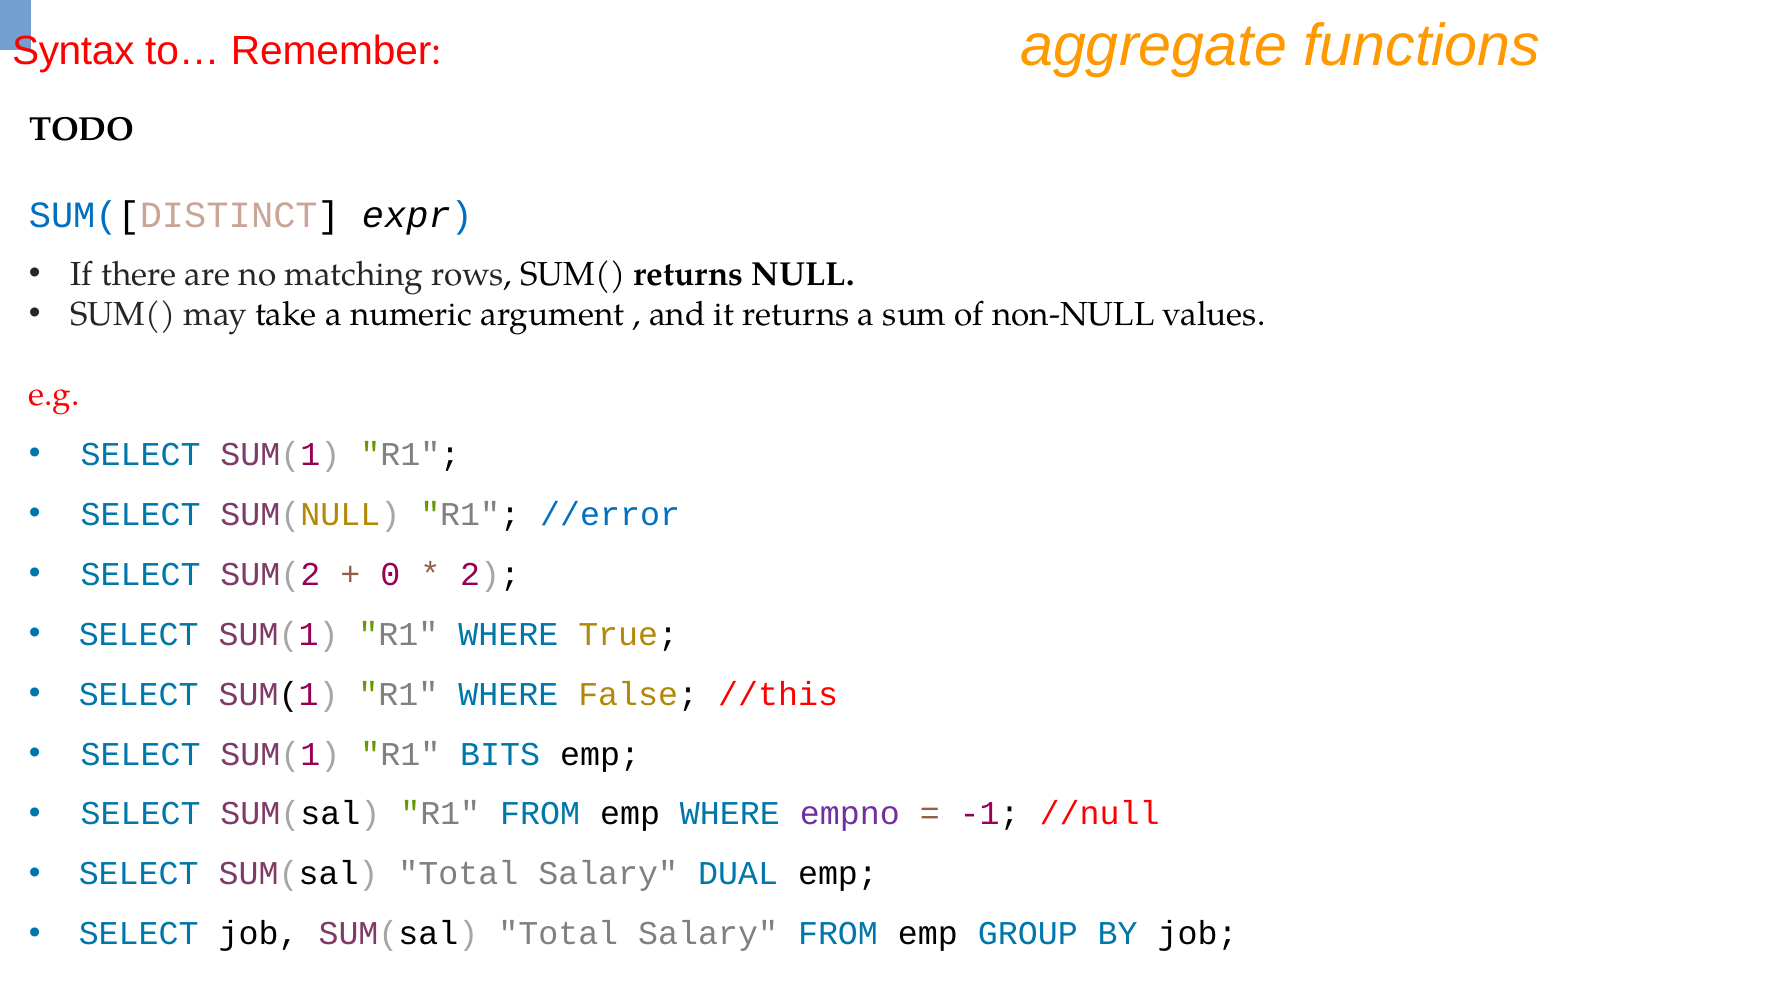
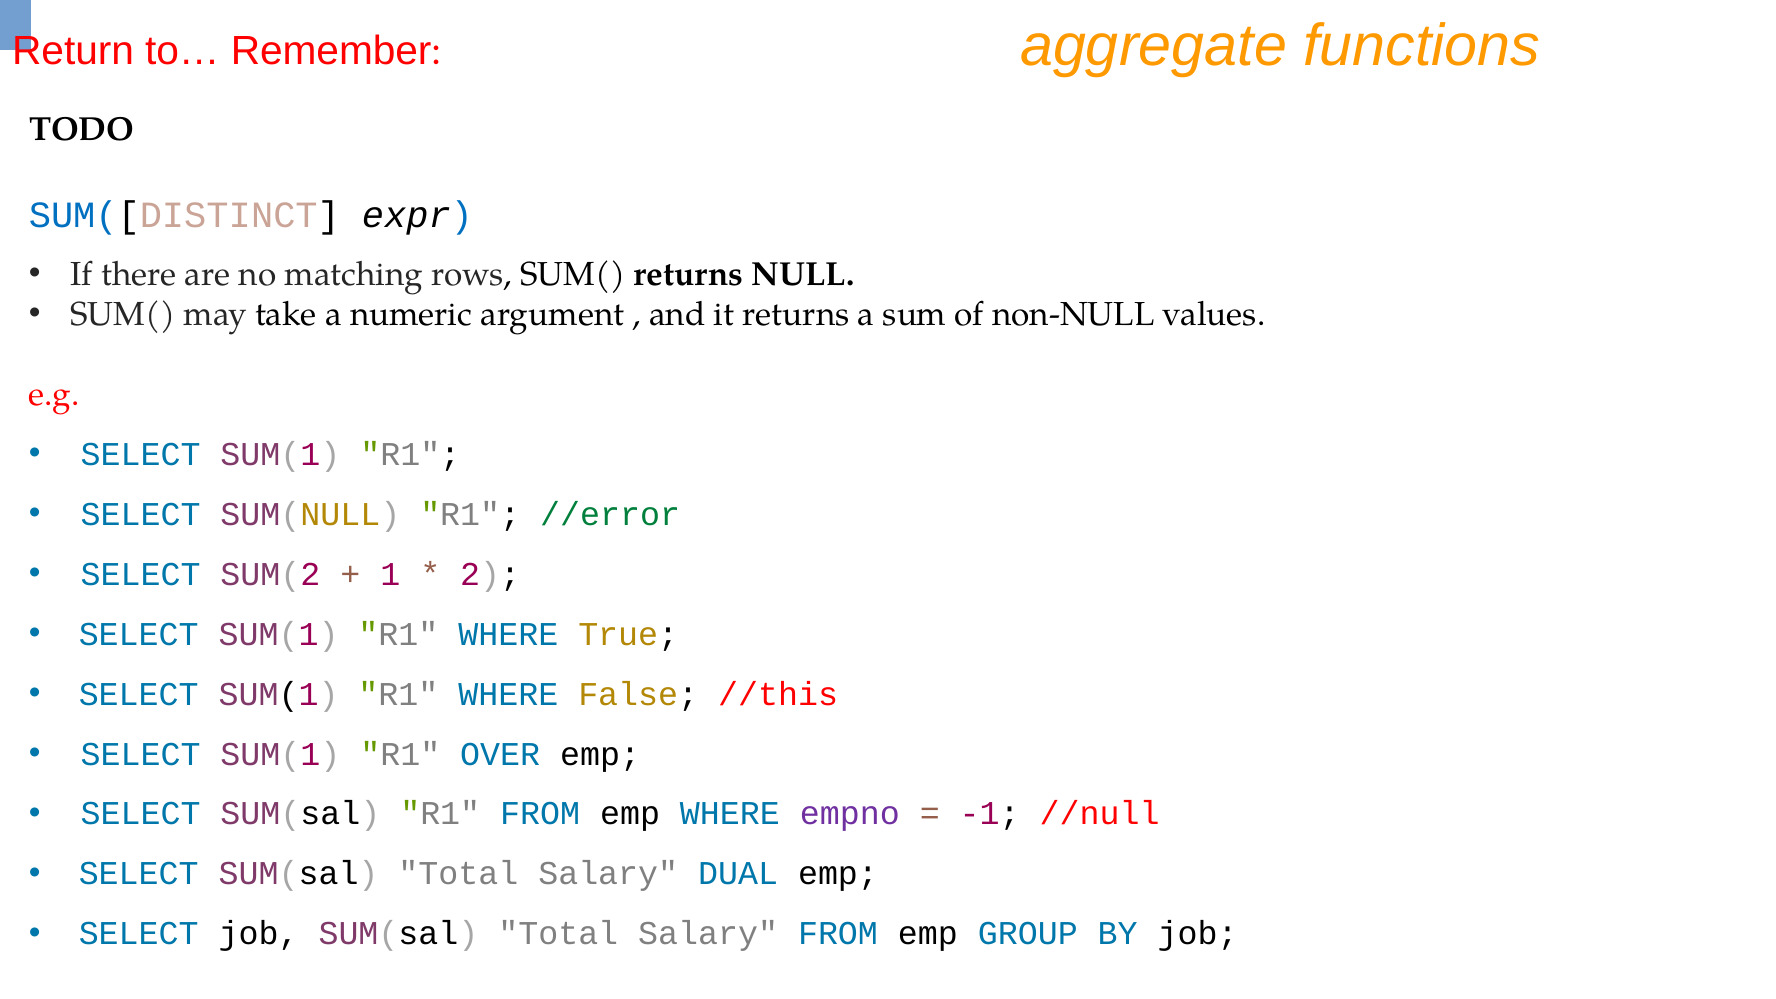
Syntax: Syntax -> Return
//error colour: blue -> green
0: 0 -> 1
BITS: BITS -> OVER
